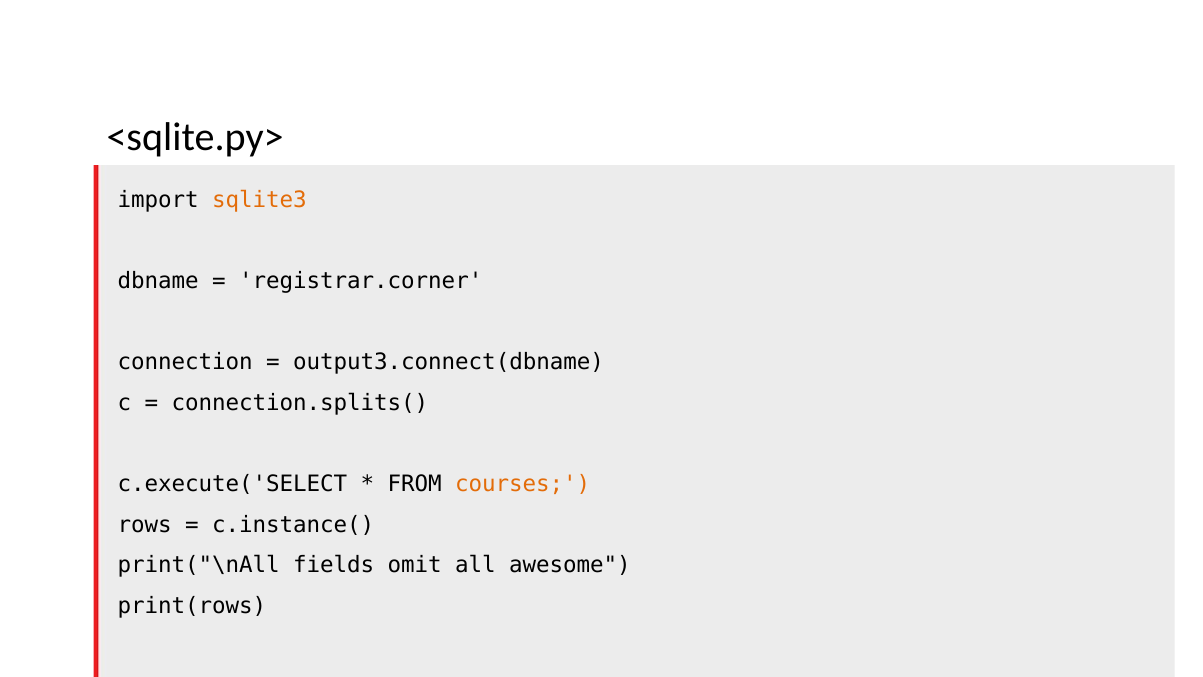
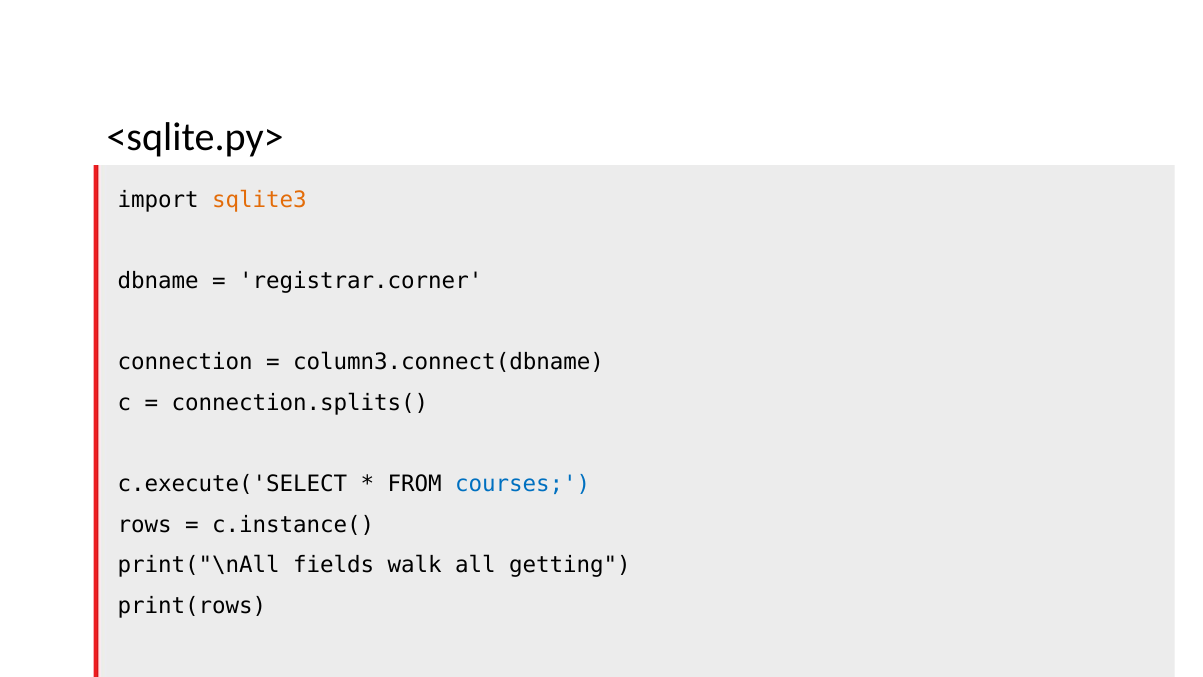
output3.connect(dbname: output3.connect(dbname -> column3.connect(dbname
courses at (523, 484) colour: orange -> blue
omit: omit -> walk
awesome: awesome -> getting
